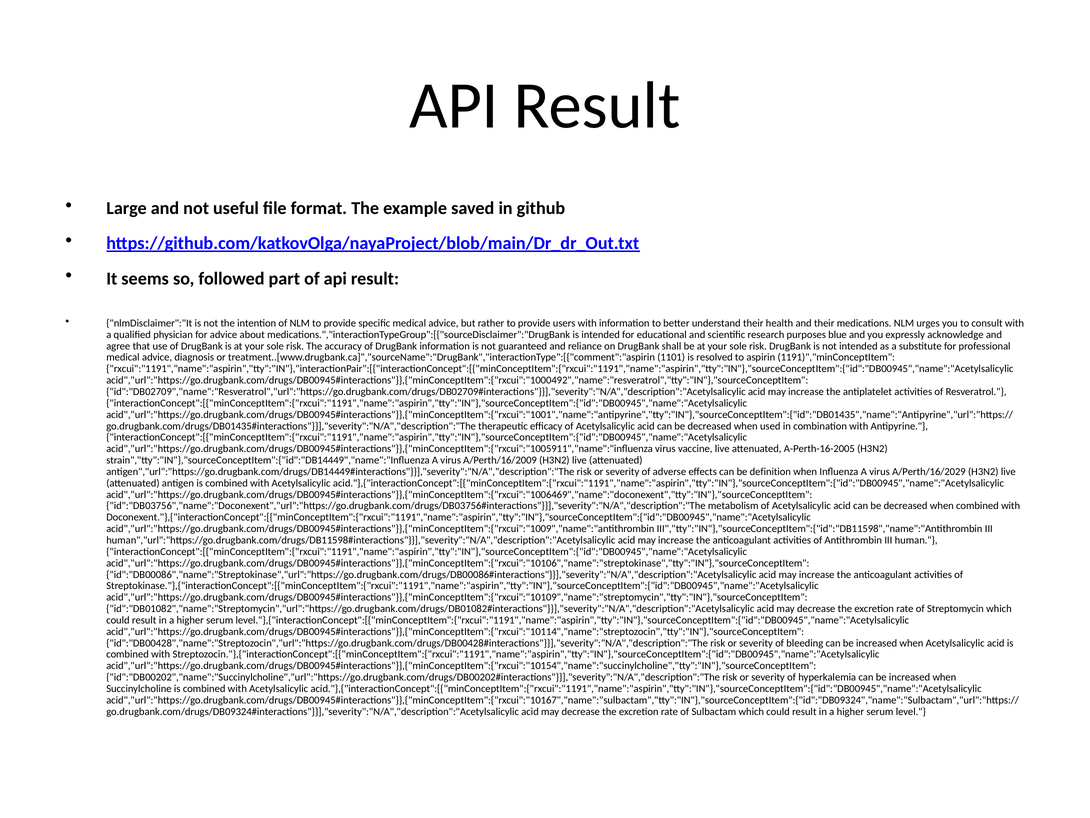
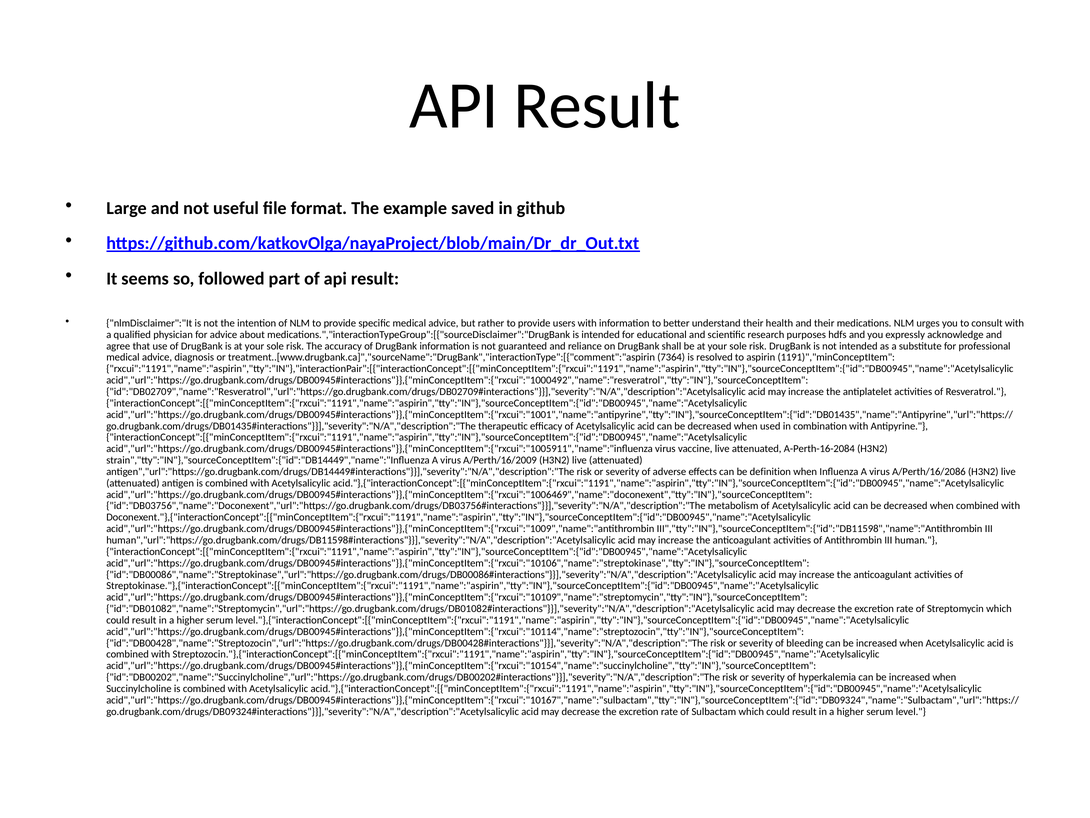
blue: blue -> hdfs
1101: 1101 -> 7364
A-Perth-16-2005: A-Perth-16-2005 -> A-Perth-16-2084
A/Perth/16/2029: A/Perth/16/2029 -> A/Perth/16/2086
